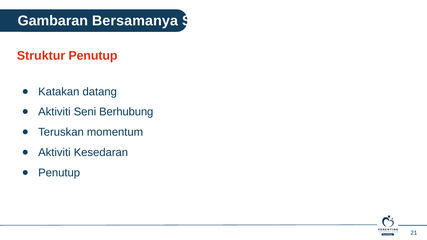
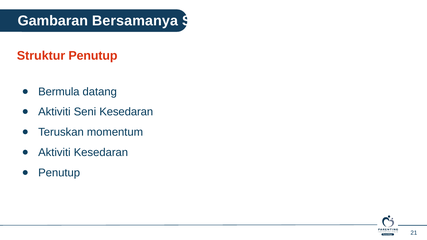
Katakan: Katakan -> Bermula
Seni Berhubung: Berhubung -> Kesedaran
